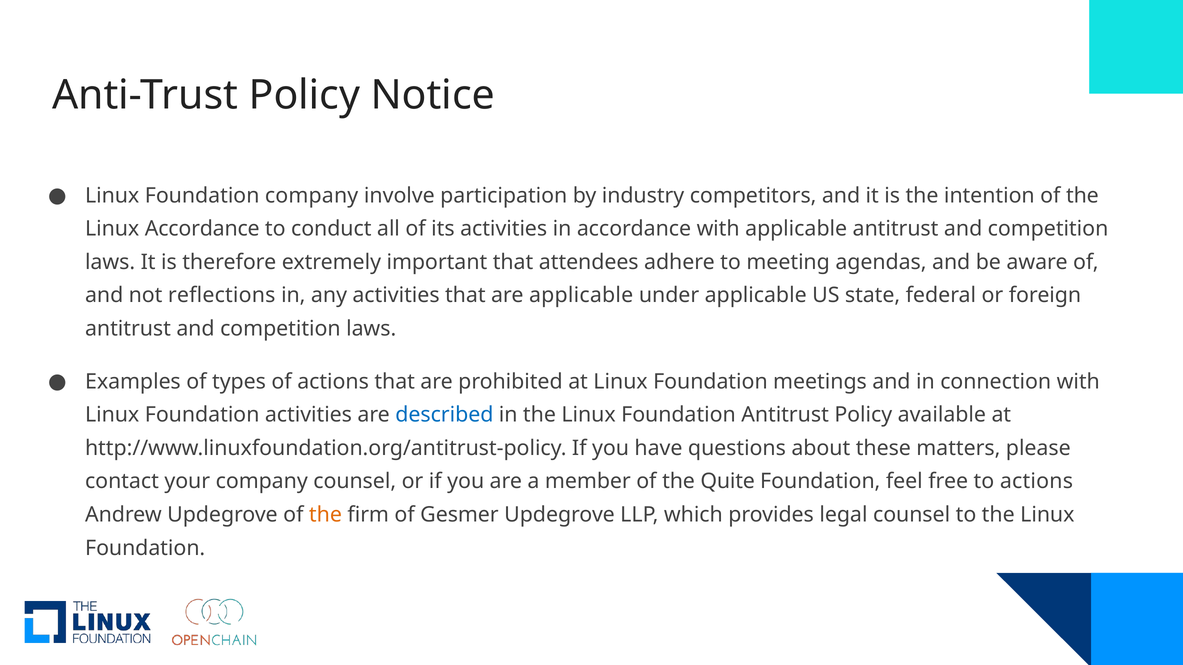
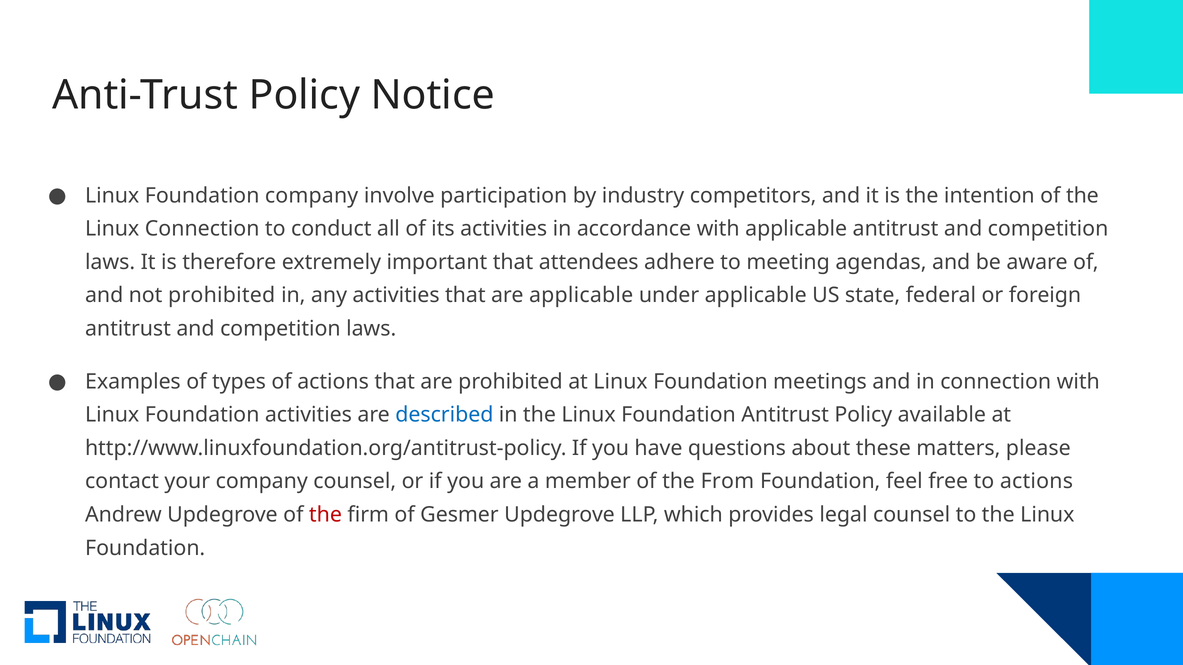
Linux Accordance: Accordance -> Connection
not reflections: reflections -> prohibited
Quite: Quite -> From
the at (325, 515) colour: orange -> red
